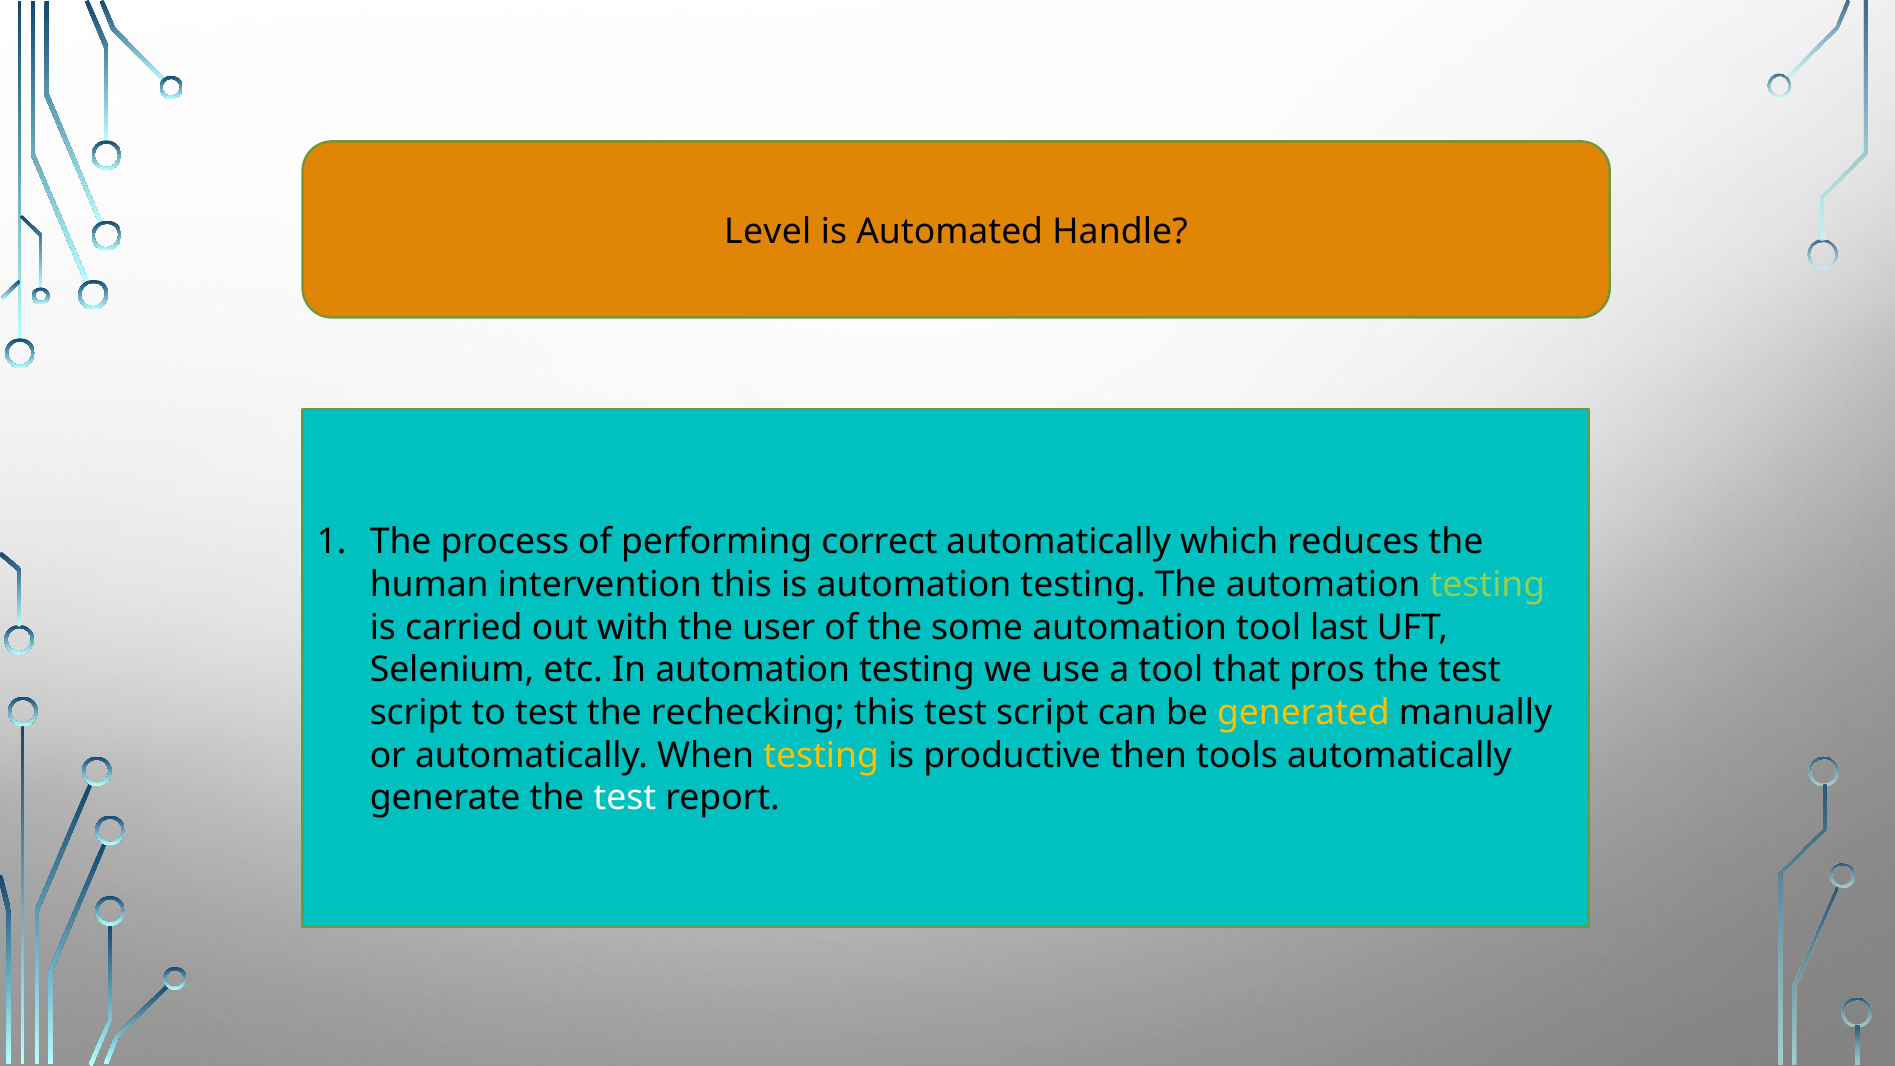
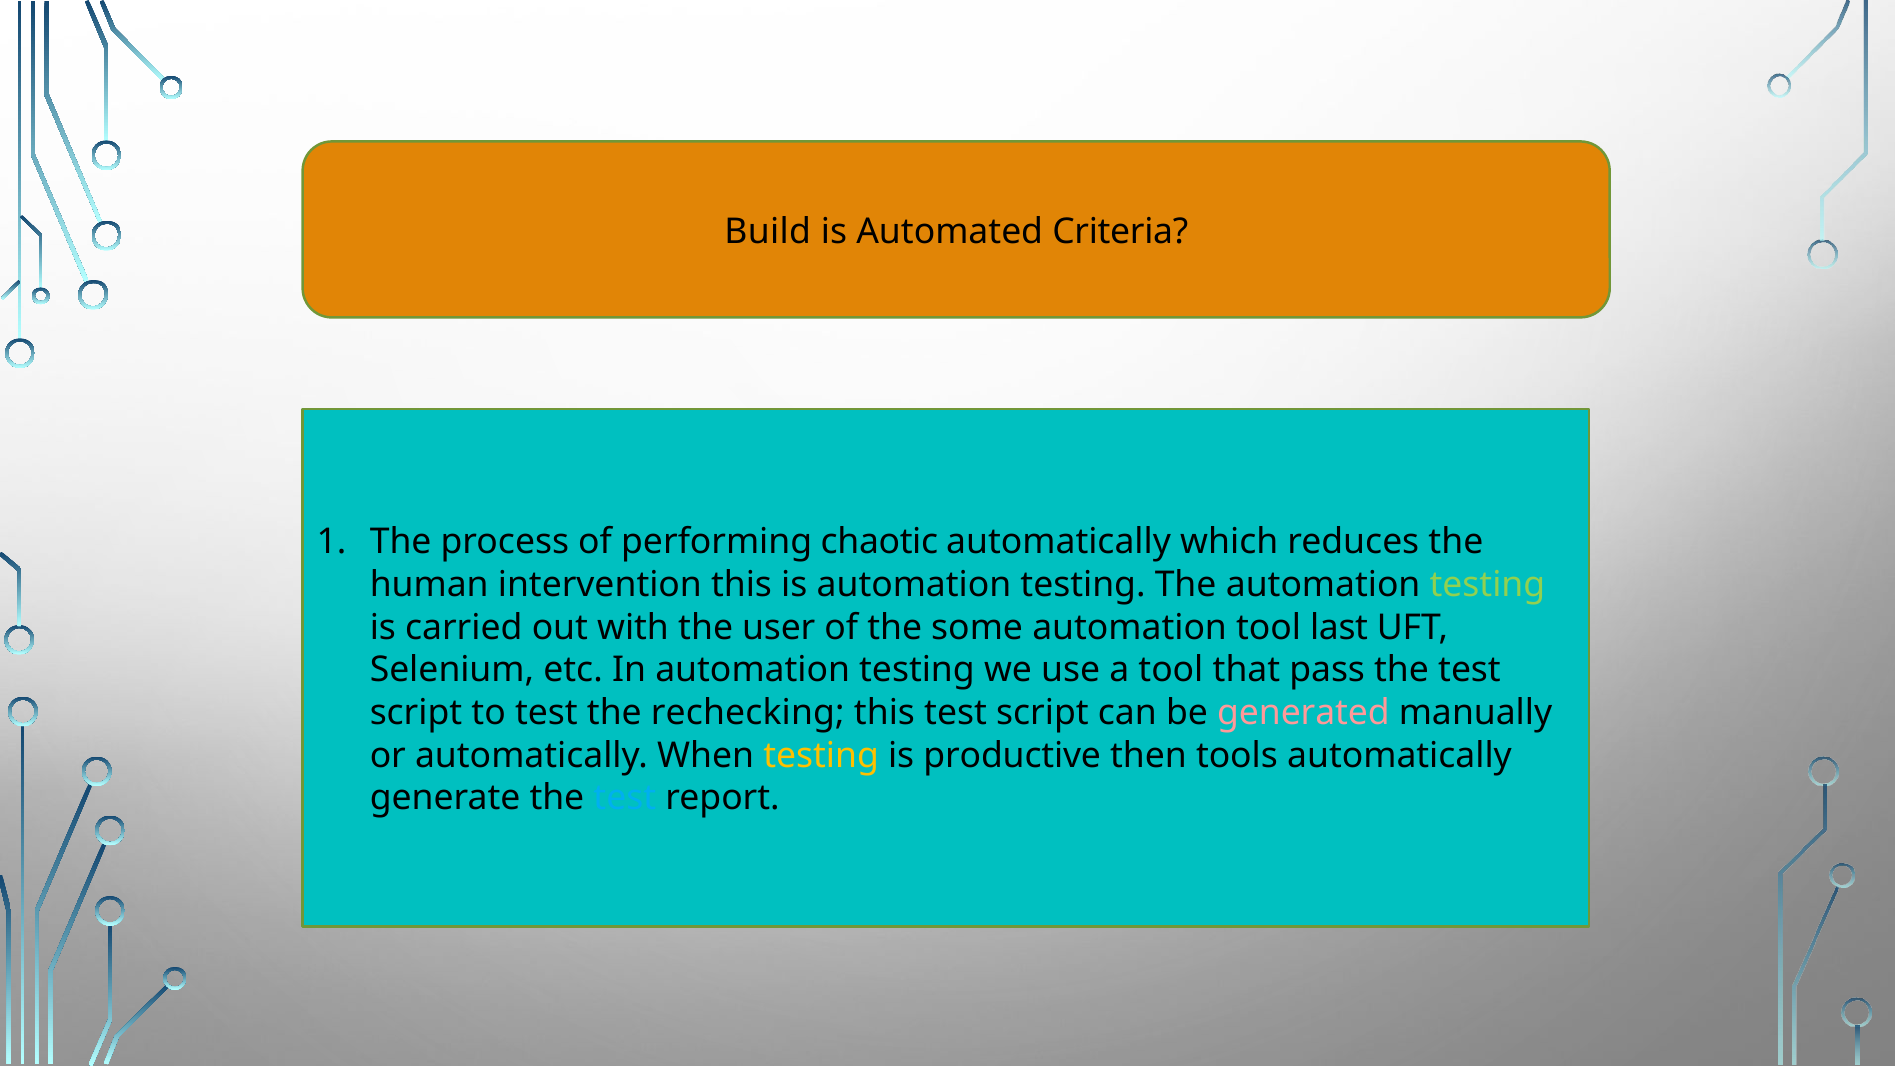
Level: Level -> Build
Handle: Handle -> Criteria
correct: correct -> chaotic
pros: pros -> pass
generated colour: yellow -> pink
test at (625, 798) colour: white -> light blue
